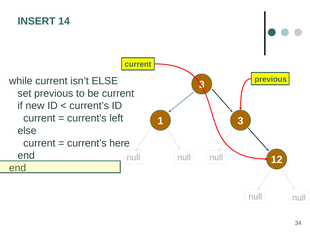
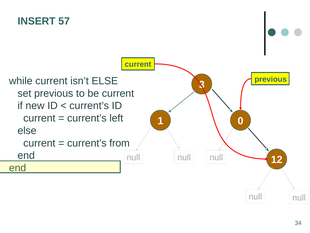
14: 14 -> 57
1 3: 3 -> 0
here: here -> from
